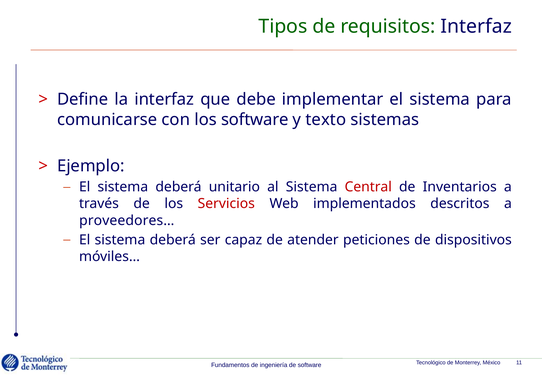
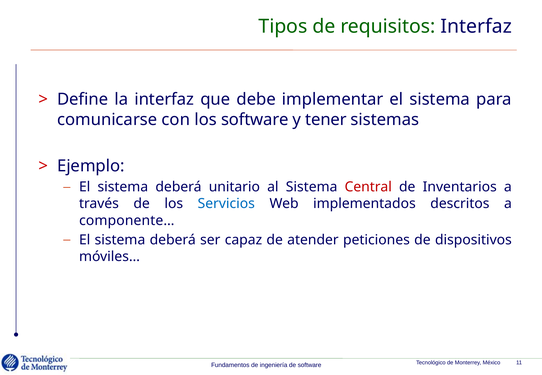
texto: texto -> tener
Servicios colour: red -> blue
proveedores…: proveedores… -> componente…
